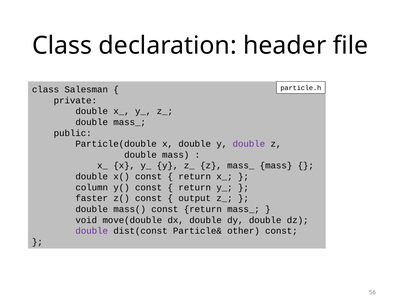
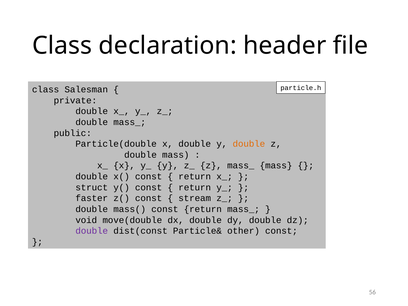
double at (249, 144) colour: purple -> orange
column: column -> struct
output: output -> stream
